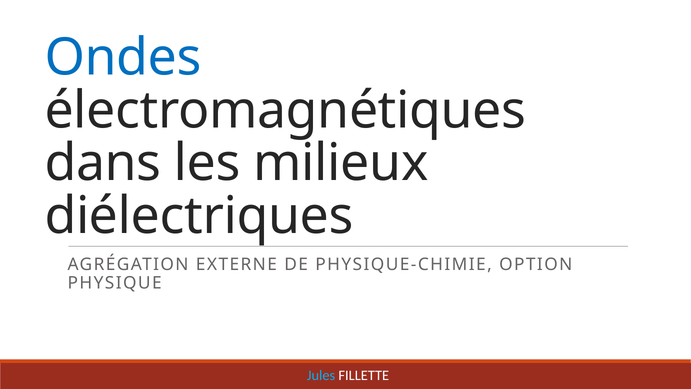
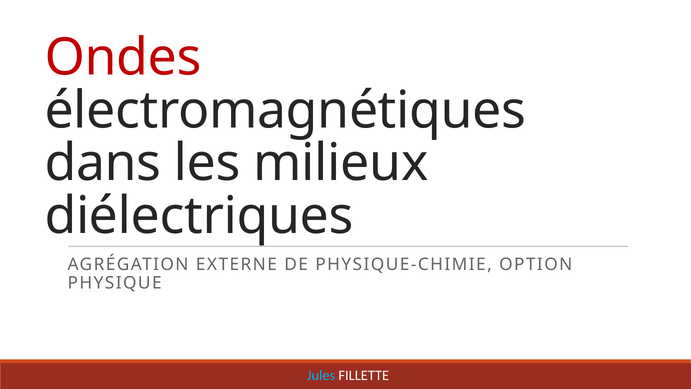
Ondes colour: blue -> red
